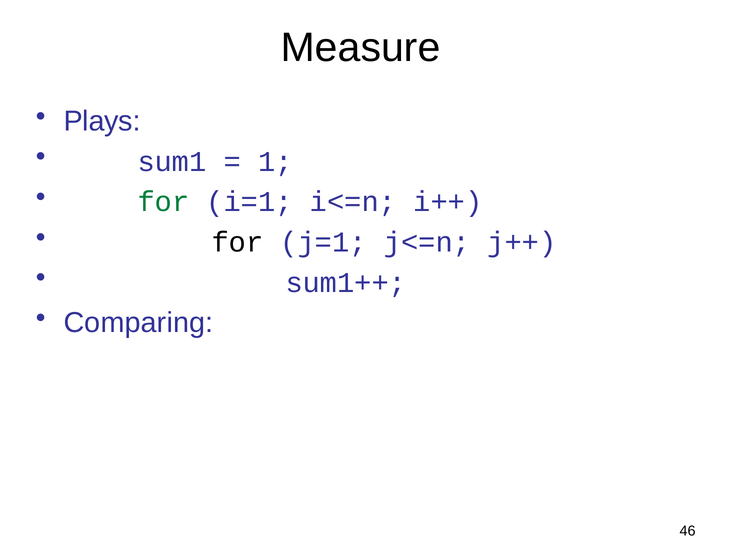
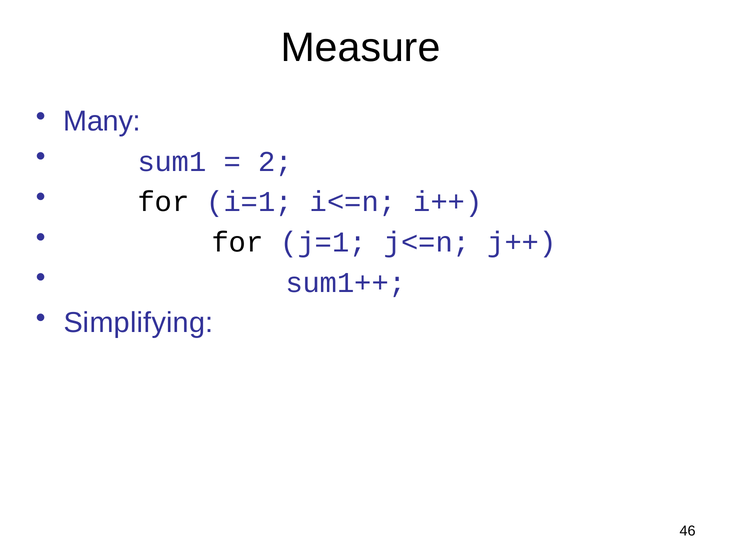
Plays: Plays -> Many
1: 1 -> 2
for at (163, 202) colour: green -> black
Comparing: Comparing -> Simplifying
